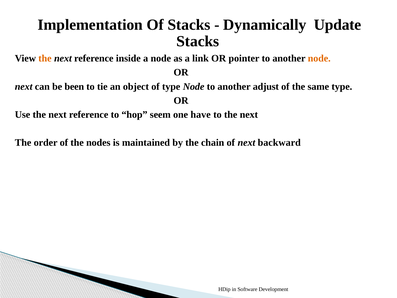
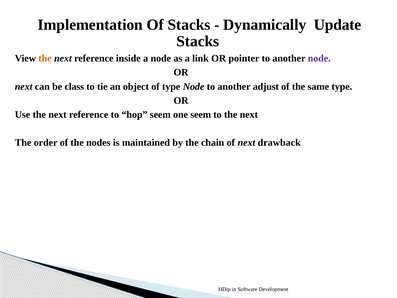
node at (319, 58) colour: orange -> purple
been: been -> class
one have: have -> seem
backward: backward -> drawback
